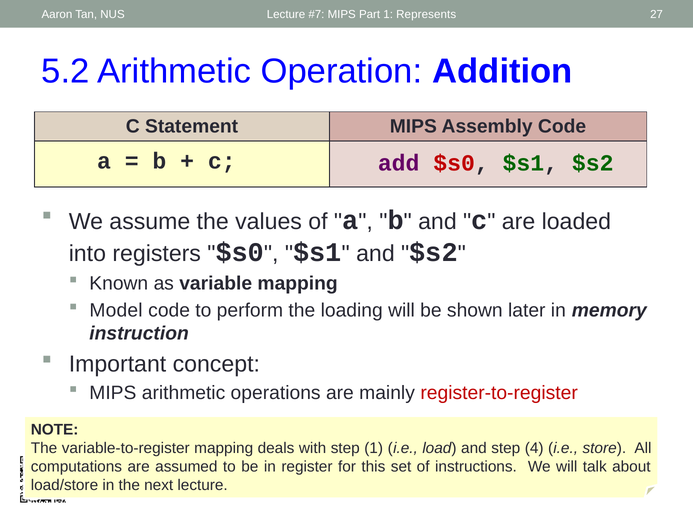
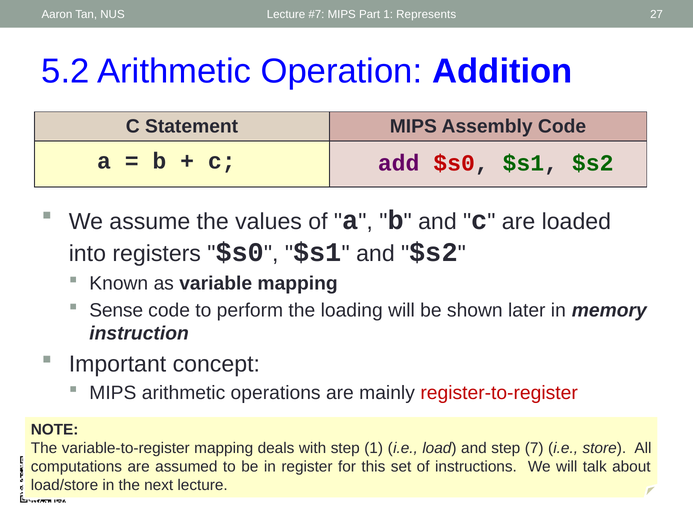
Model: Model -> Sense
4: 4 -> 7
